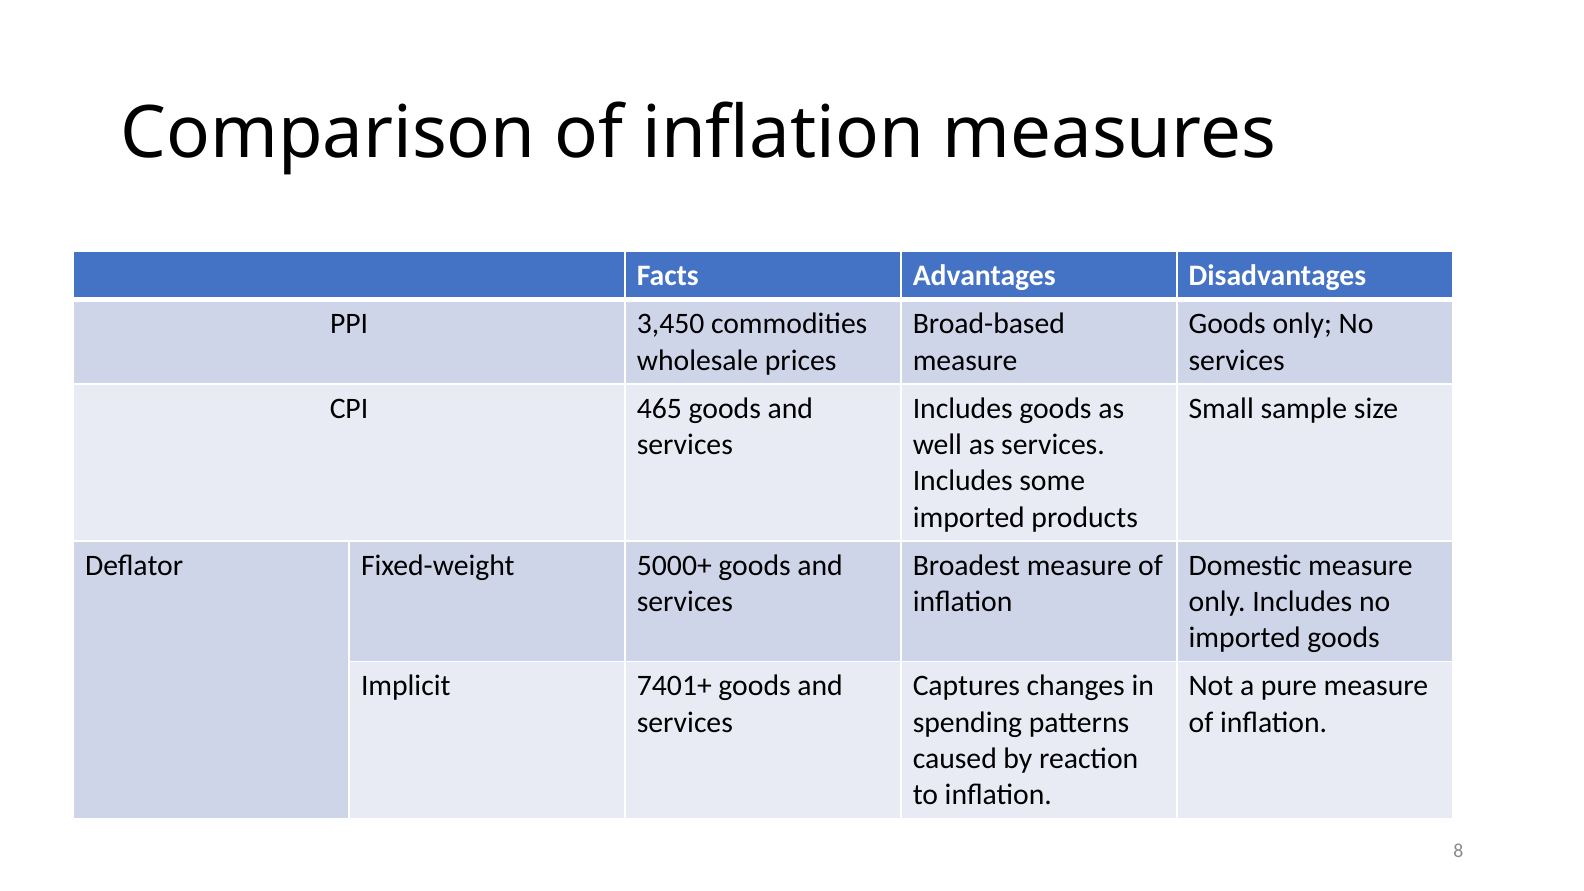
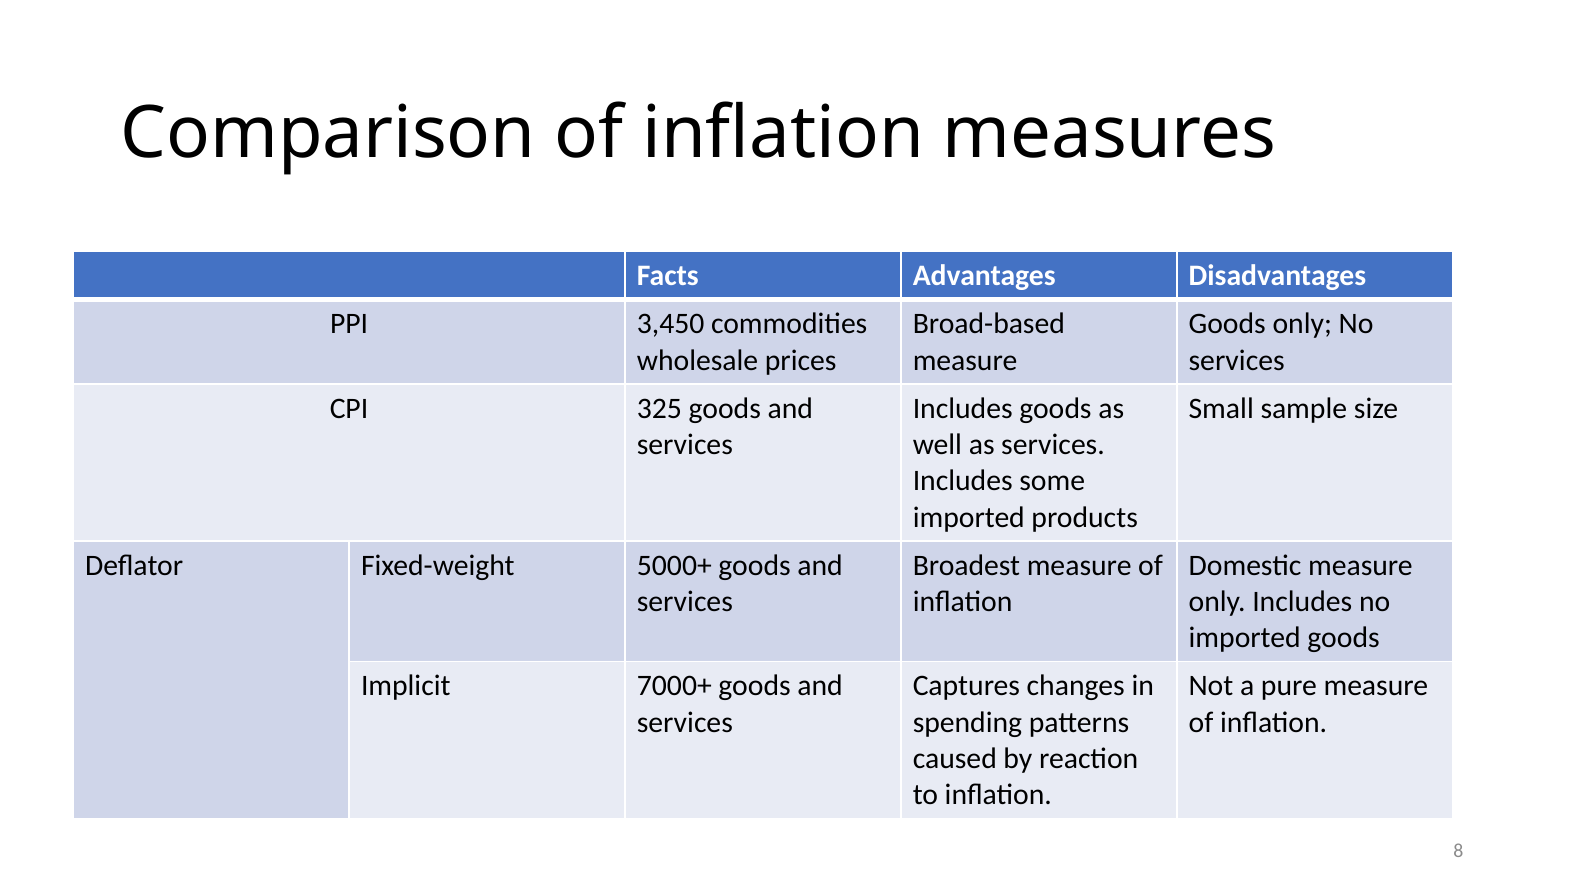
465: 465 -> 325
7401+: 7401+ -> 7000+
